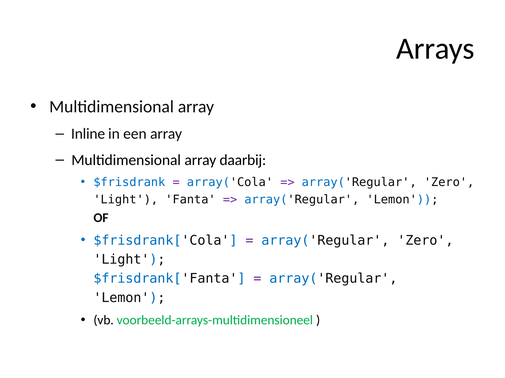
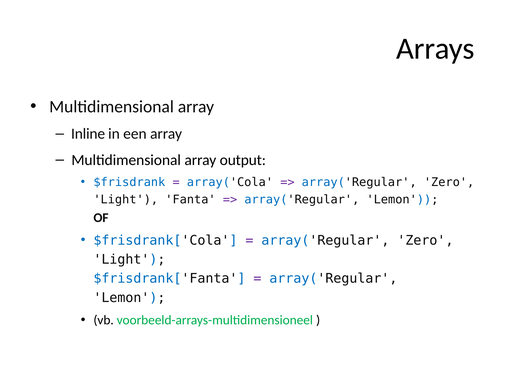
daarbij: daarbij -> output
